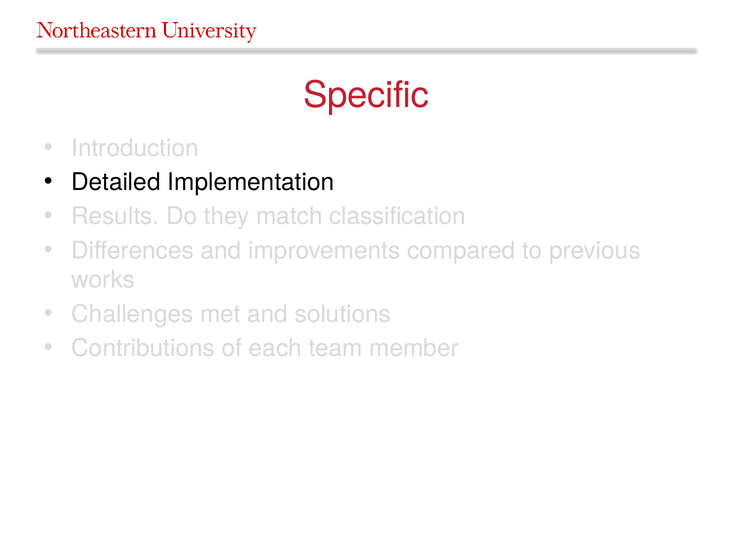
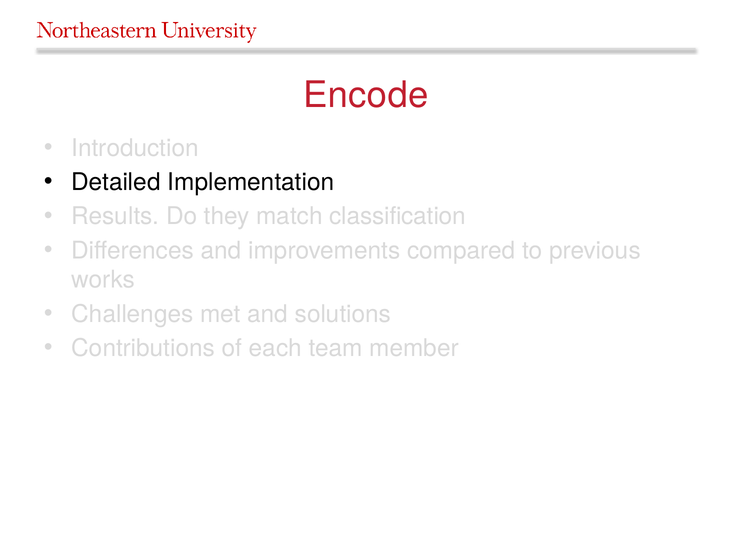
Specific: Specific -> Encode
